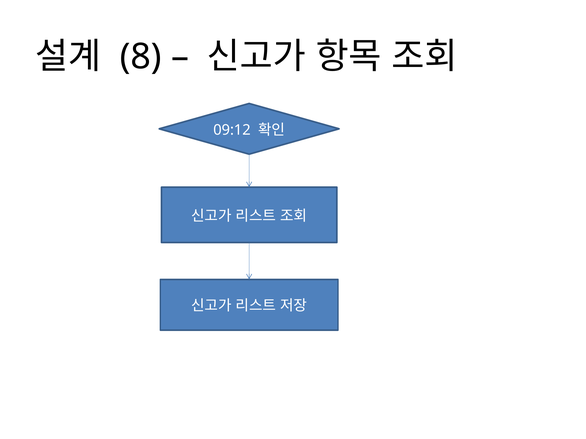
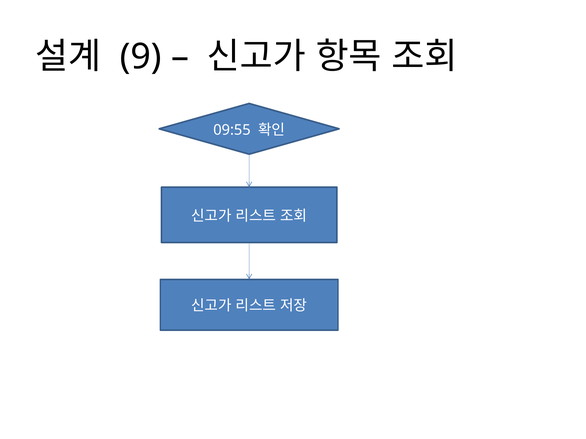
8: 8 -> 9
09:12: 09:12 -> 09:55
